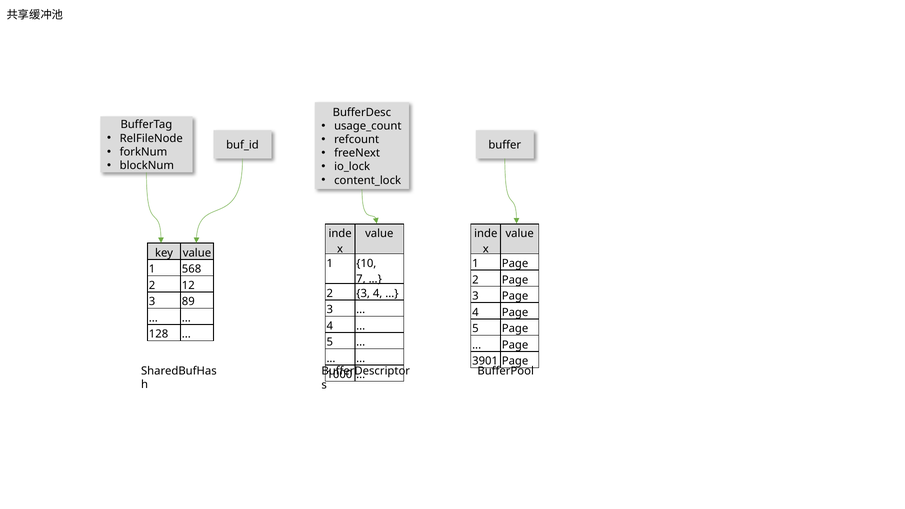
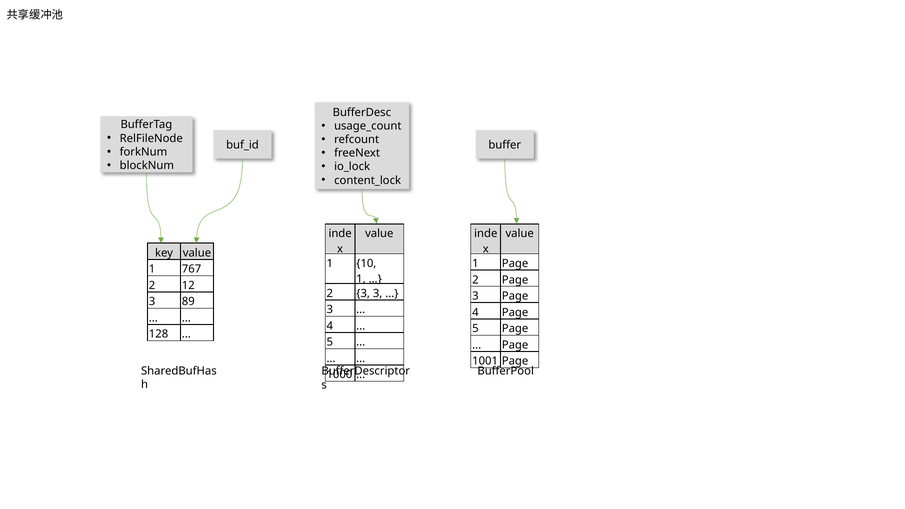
568: 568 -> 767
7 at (361, 279): 7 -> 1
3 4: 4 -> 3
3901: 3901 -> 1001
